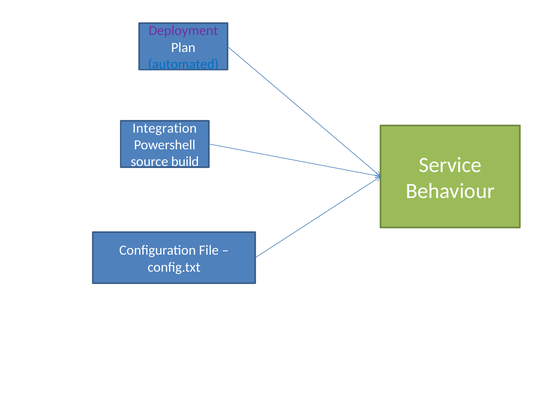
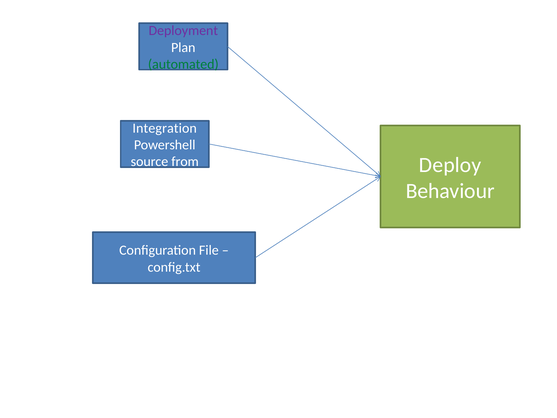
automated colour: blue -> green
build: build -> from
Service: Service -> Deploy
